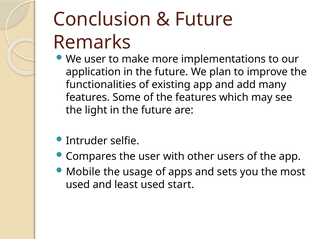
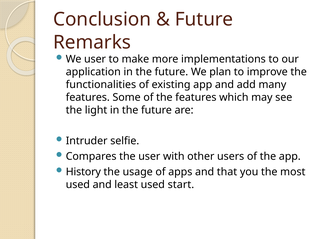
Mobile: Mobile -> History
sets: sets -> that
